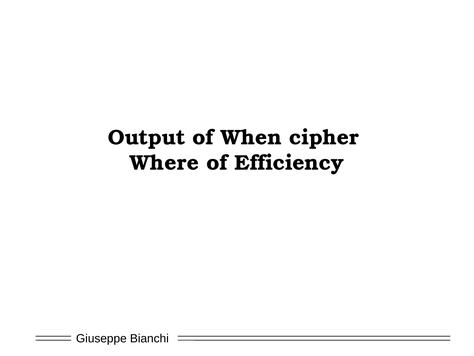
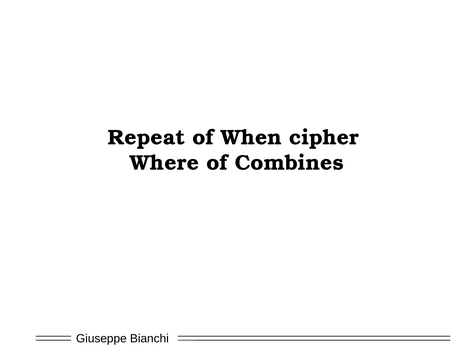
Output: Output -> Repeat
Efficiency: Efficiency -> Combines
